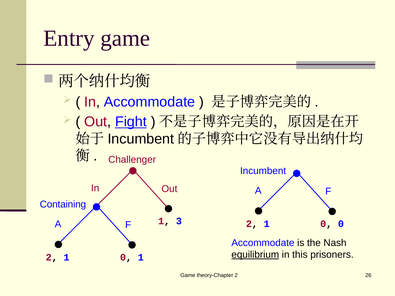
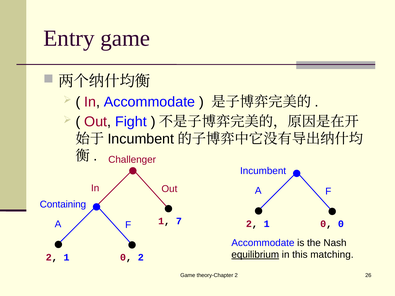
Fight underline: present -> none
3: 3 -> 7
prisoners: prisoners -> matching
0 1: 1 -> 2
